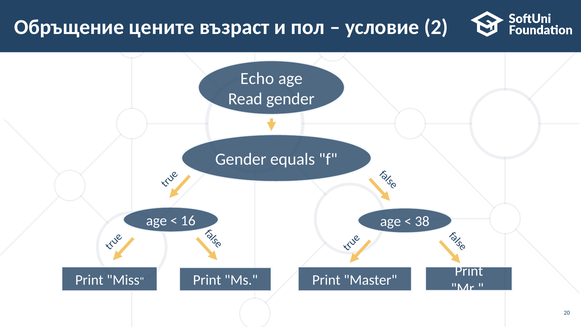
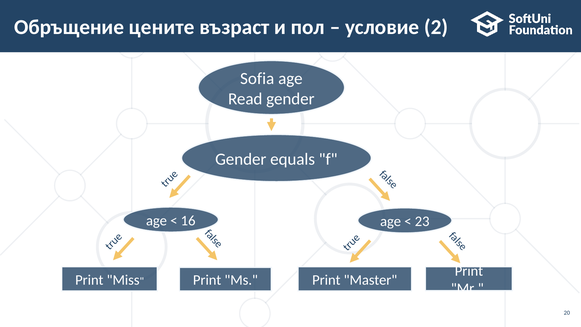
Echo: Echo -> Sofia
38: 38 -> 23
